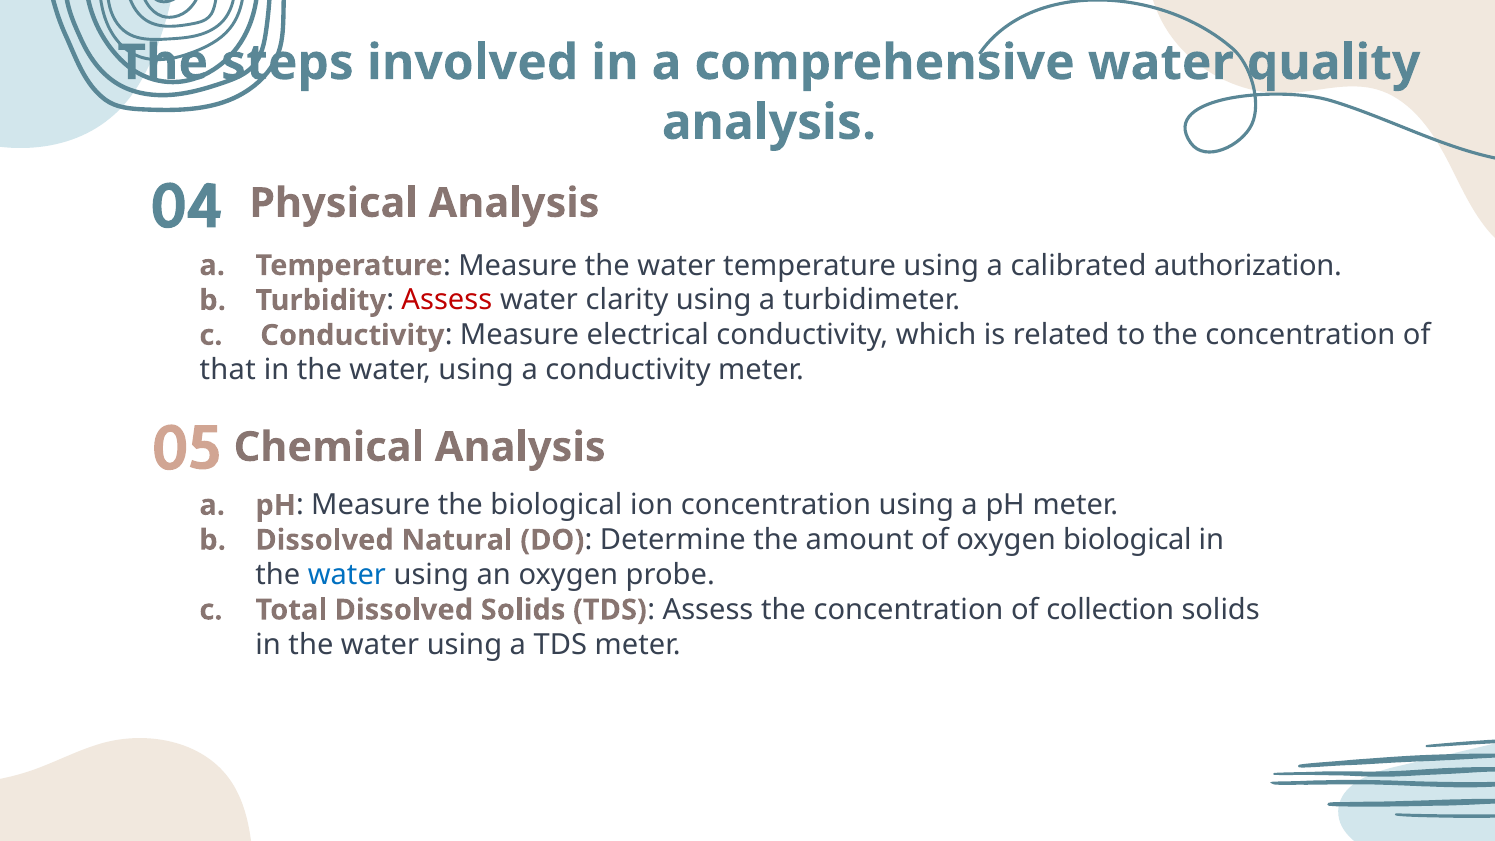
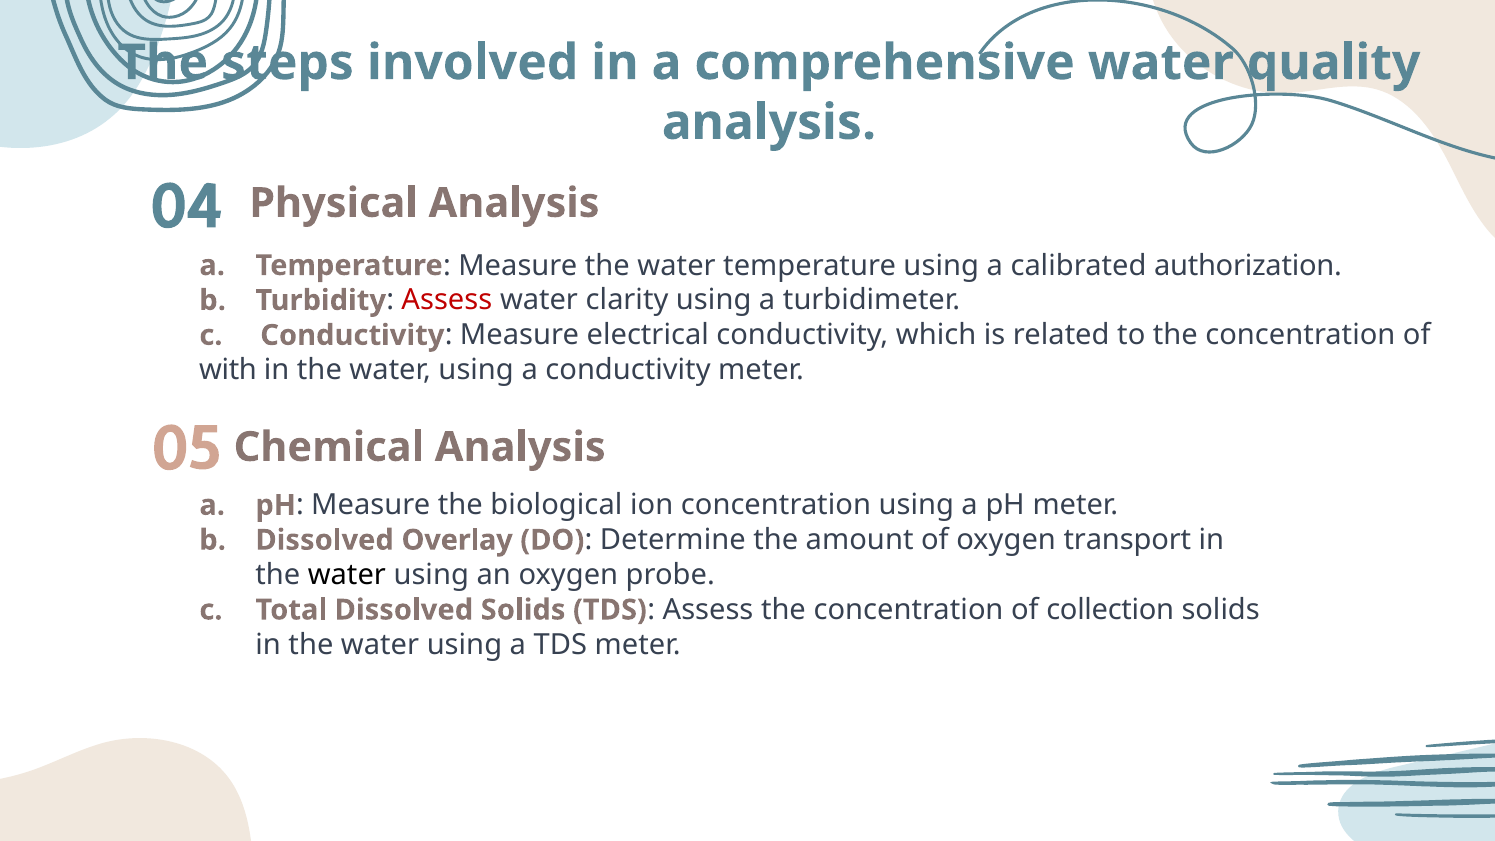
that: that -> with
Natural: Natural -> Overlay
oxygen biological: biological -> transport
water at (347, 575) colour: blue -> black
